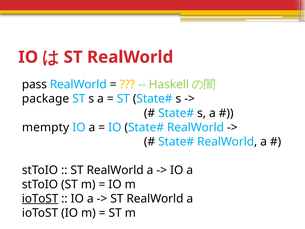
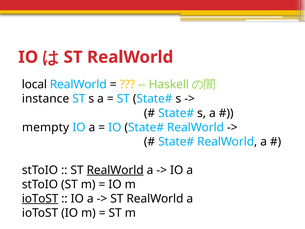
pass: pass -> local
package: package -> instance
RealWorld at (115, 170) underline: none -> present
